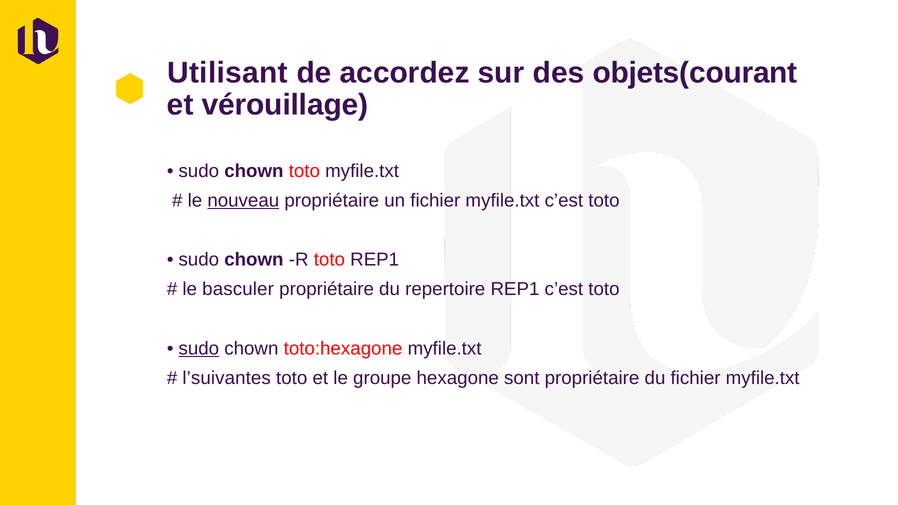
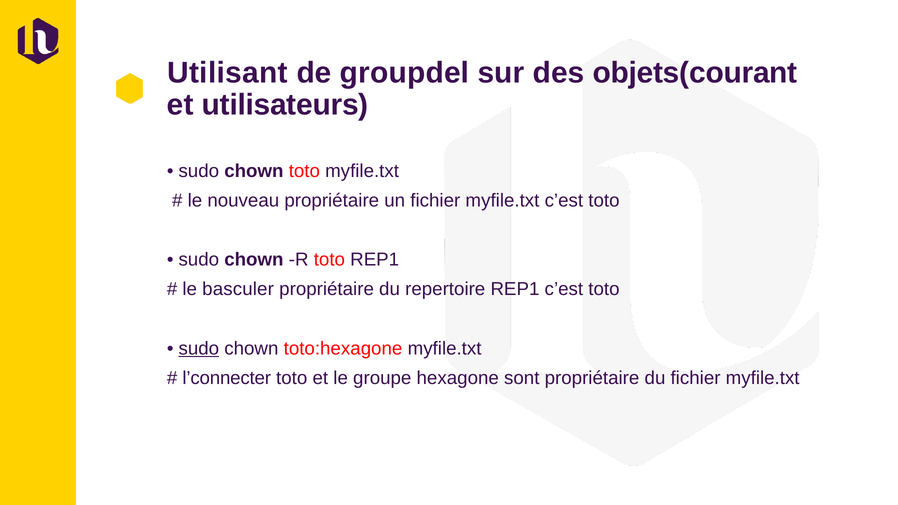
accordez: accordez -> groupdel
vérouillage: vérouillage -> utilisateurs
nouveau underline: present -> none
l’suivantes: l’suivantes -> l’connecter
